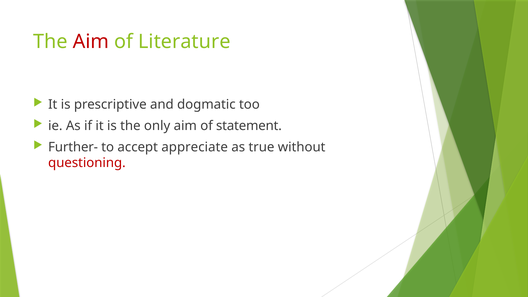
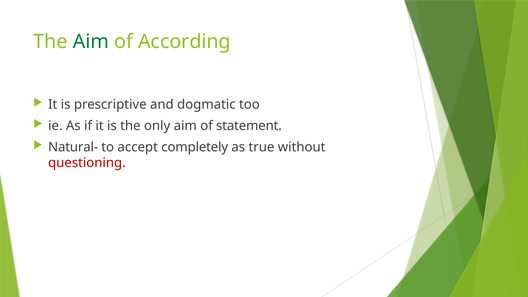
Aim at (91, 42) colour: red -> green
Literature: Literature -> According
Further-: Further- -> Natural-
appreciate: appreciate -> completely
